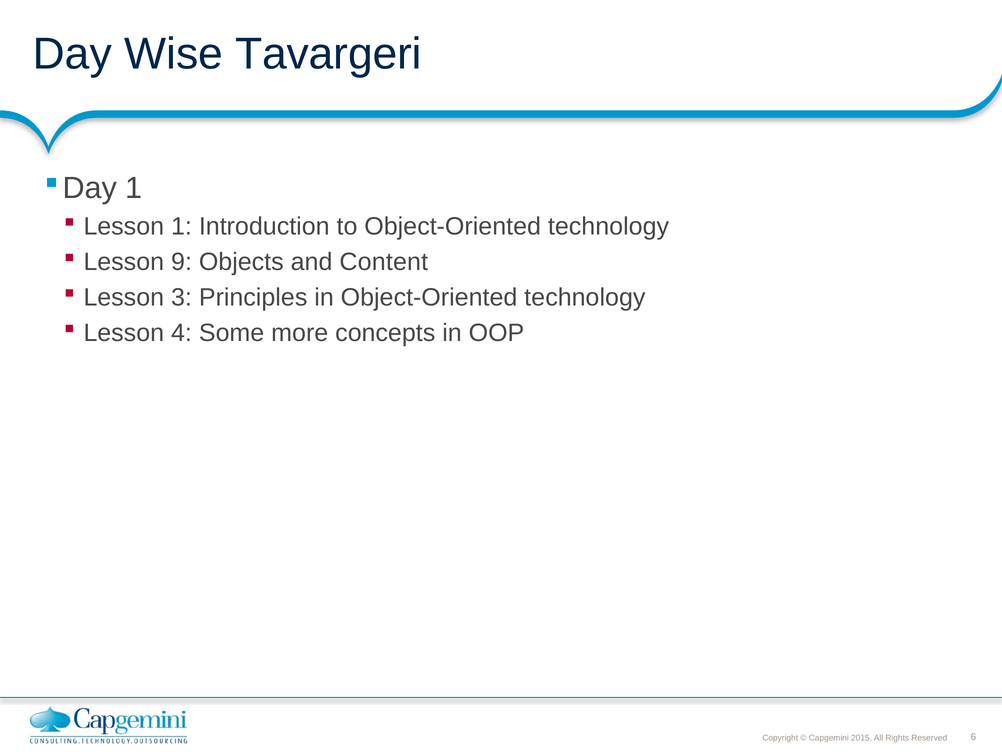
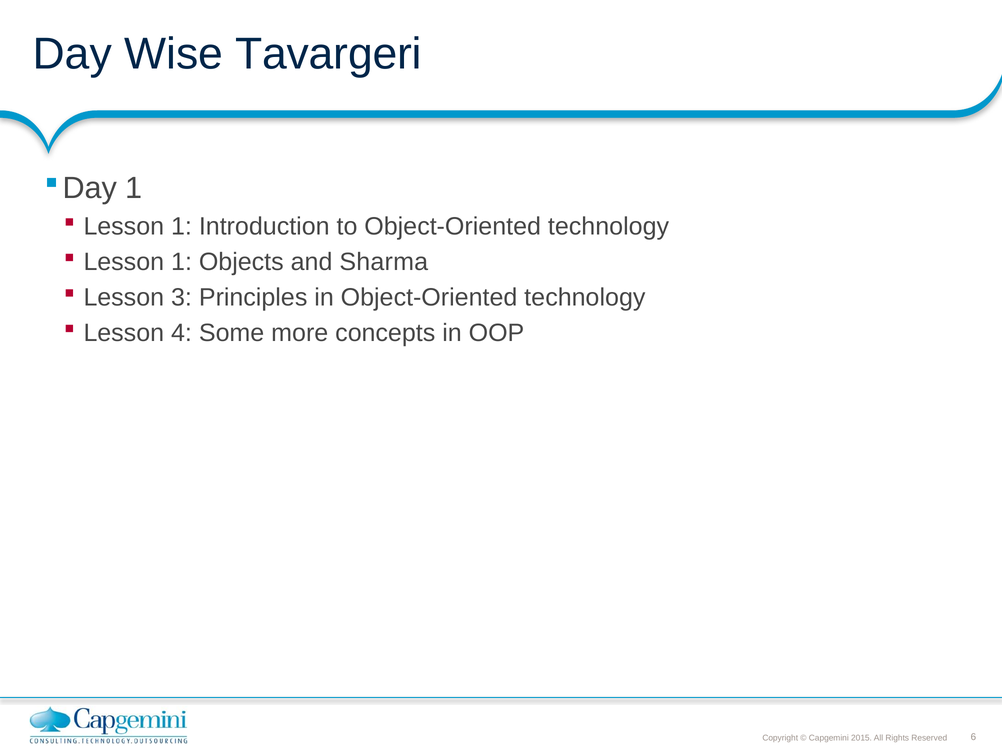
9 at (182, 262): 9 -> 1
Content: Content -> Sharma
